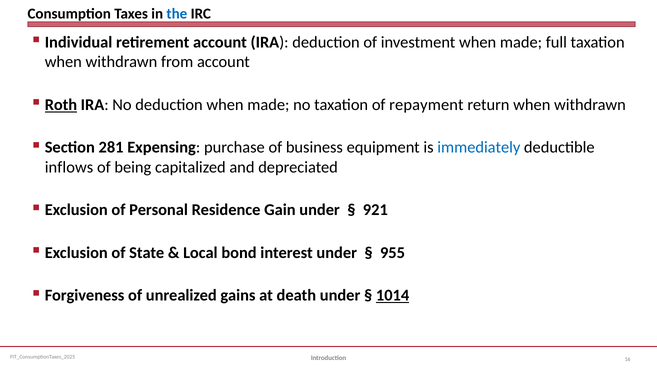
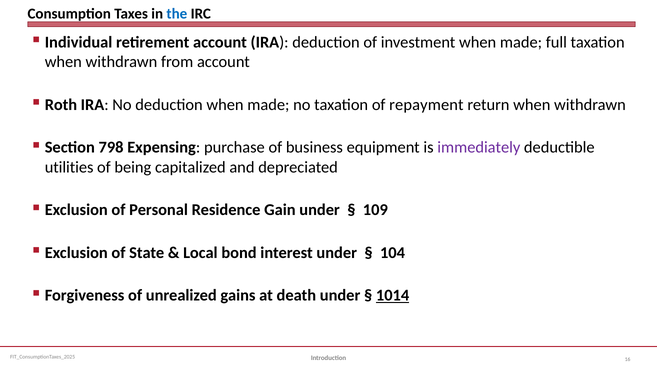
Roth underline: present -> none
281: 281 -> 798
immediately colour: blue -> purple
inflows: inflows -> utilities
921: 921 -> 109
955: 955 -> 104
